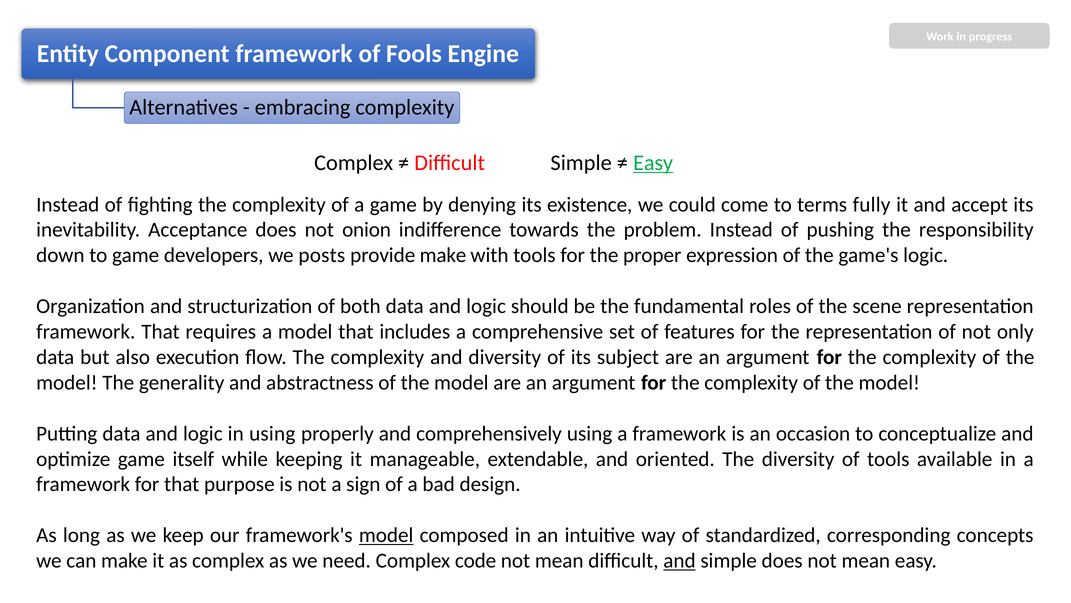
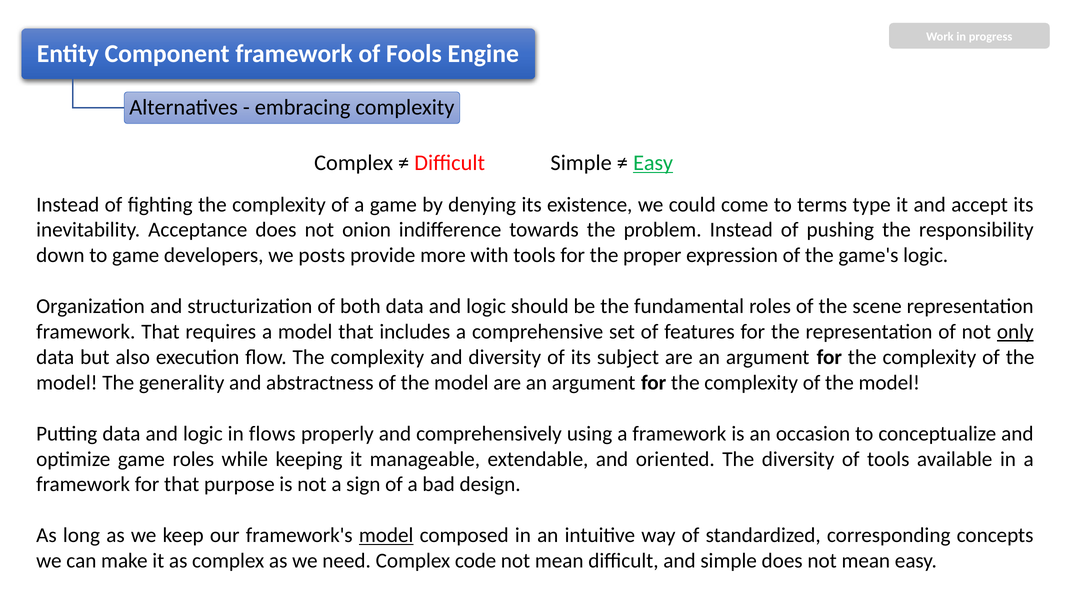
fully: fully -> type
provide make: make -> more
only underline: none -> present
in using: using -> flows
game itself: itself -> roles
and at (679, 560) underline: present -> none
